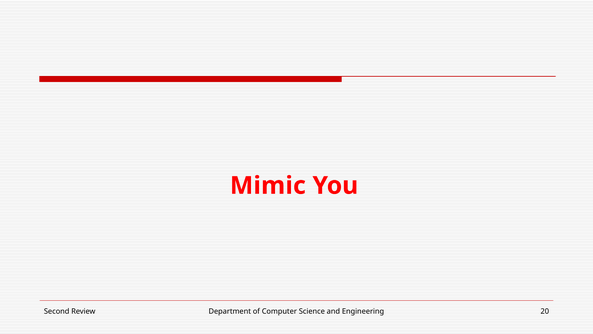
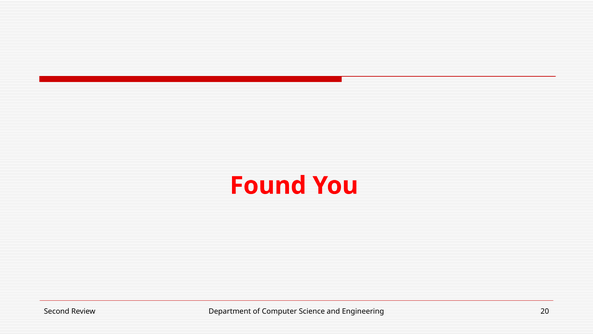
Mimic: Mimic -> Found
